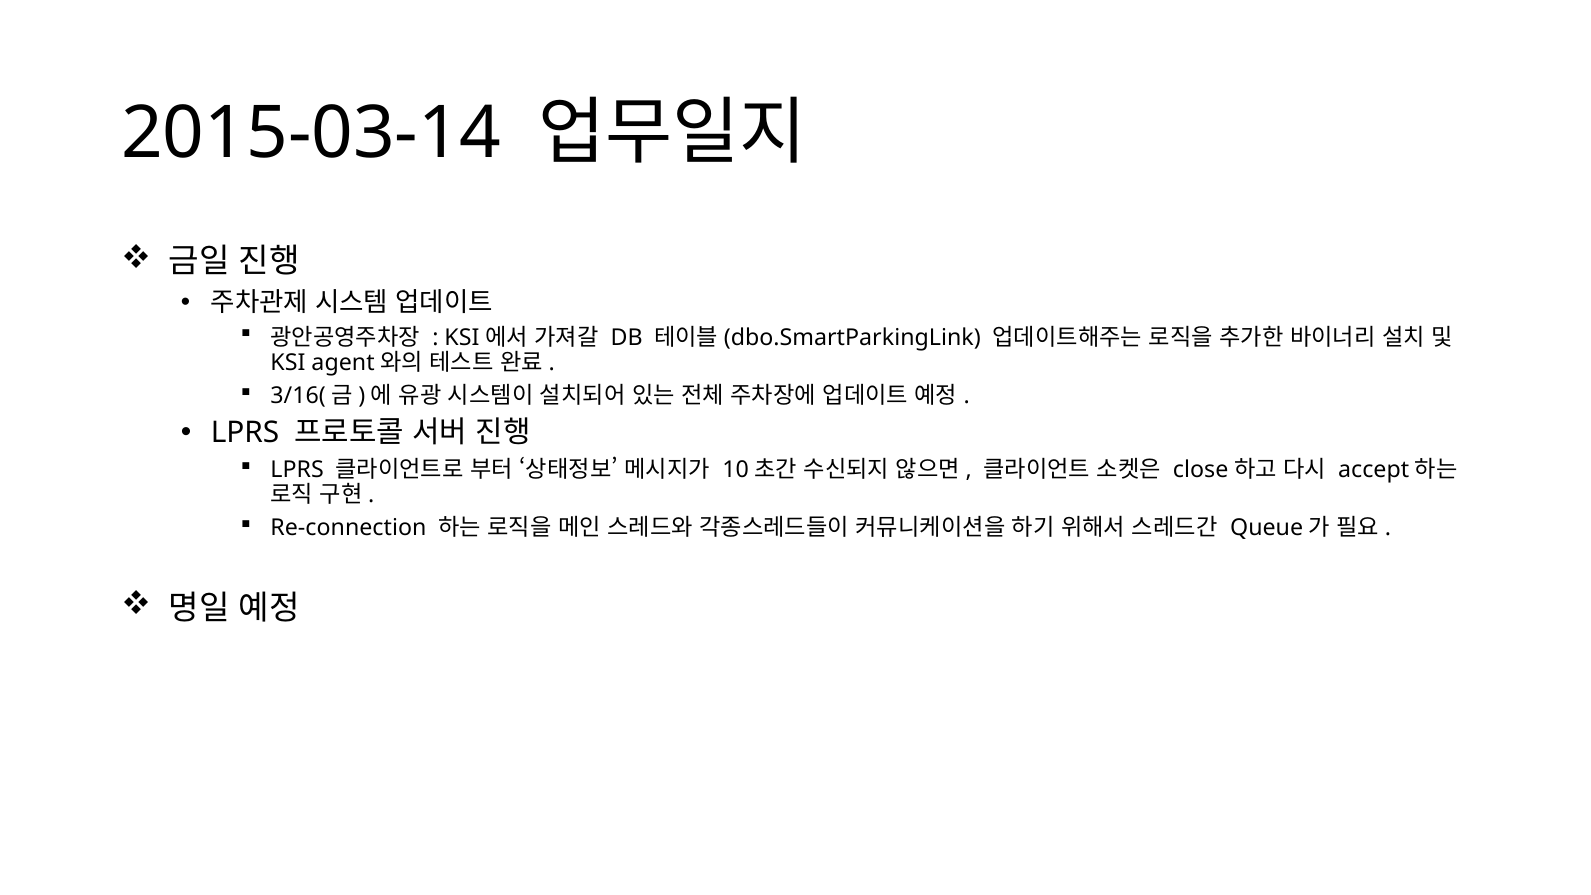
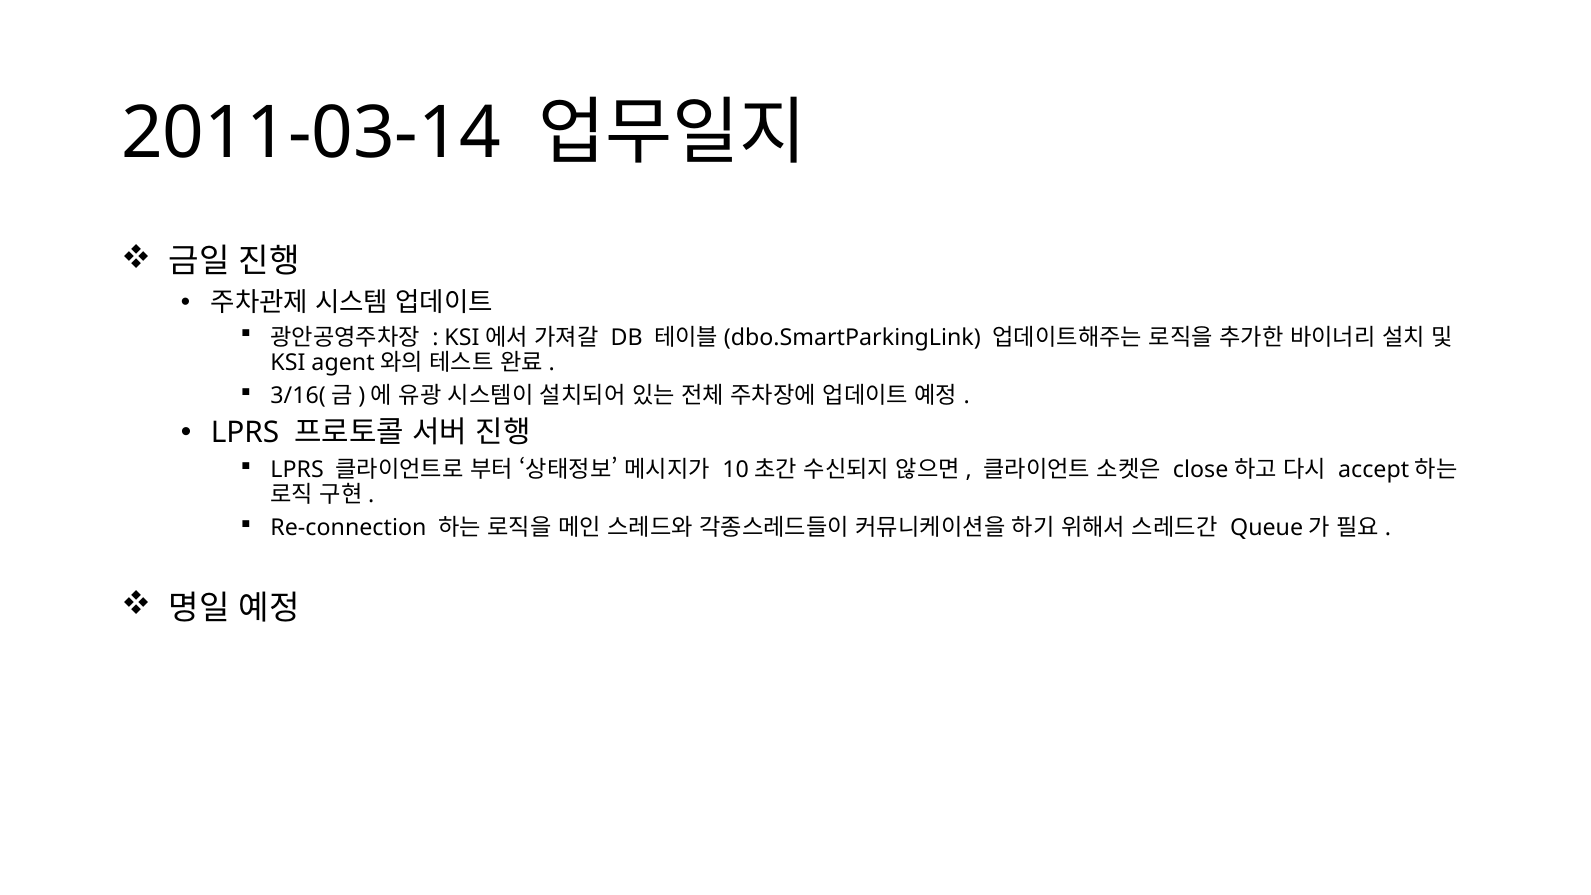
2015-03-14: 2015-03-14 -> 2011-03-14
